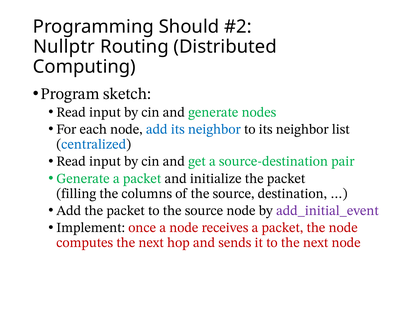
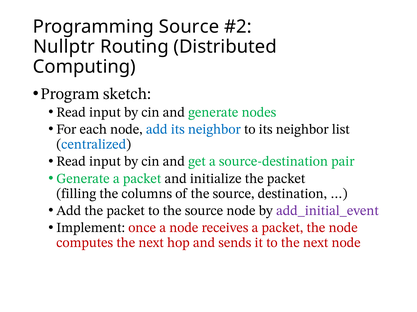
Programming Should: Should -> Source
